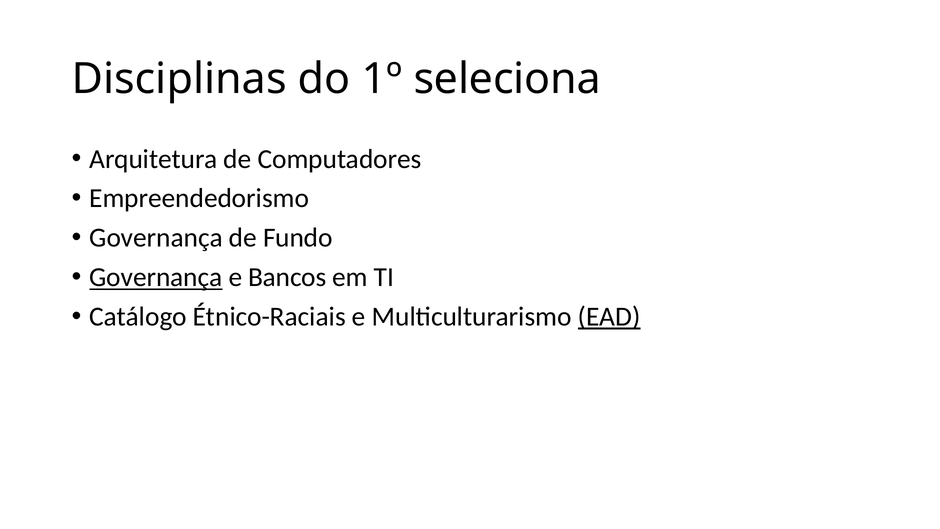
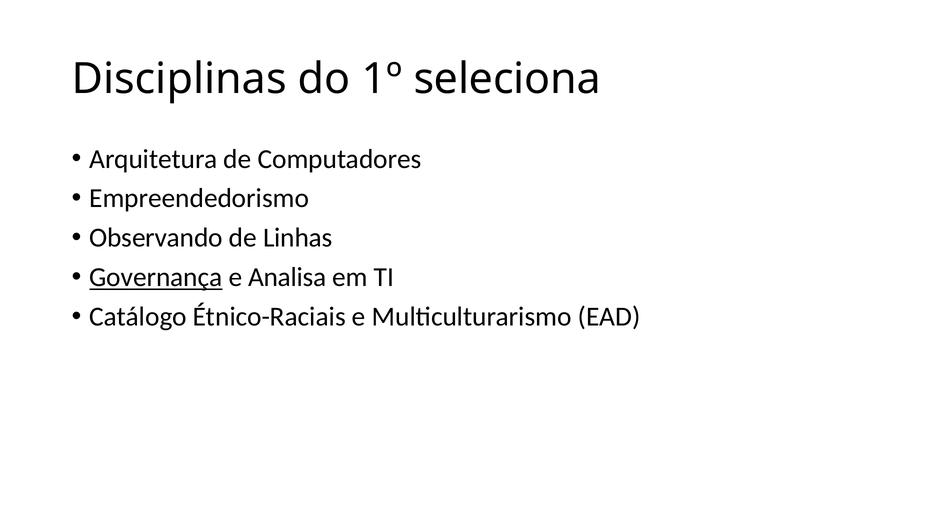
Governança at (156, 238): Governança -> Observando
Fundo: Fundo -> Linhas
Bancos: Bancos -> Analisa
EAD underline: present -> none
